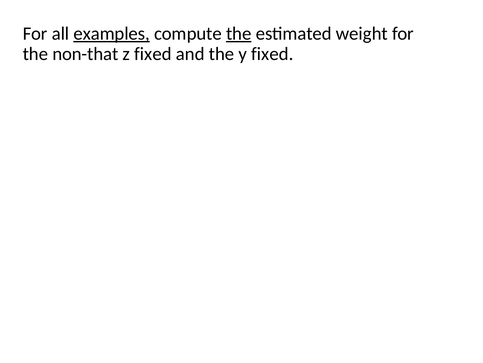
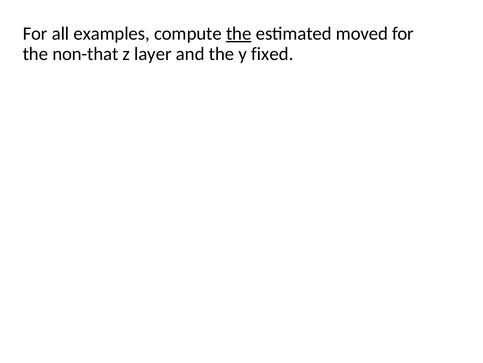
examples underline: present -> none
weight: weight -> moved
z fixed: fixed -> layer
